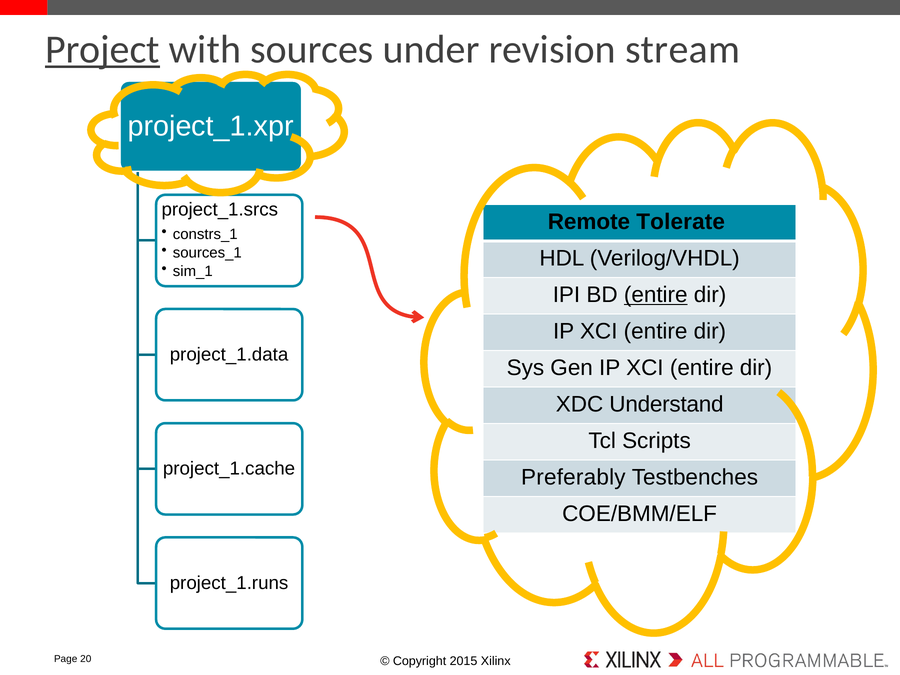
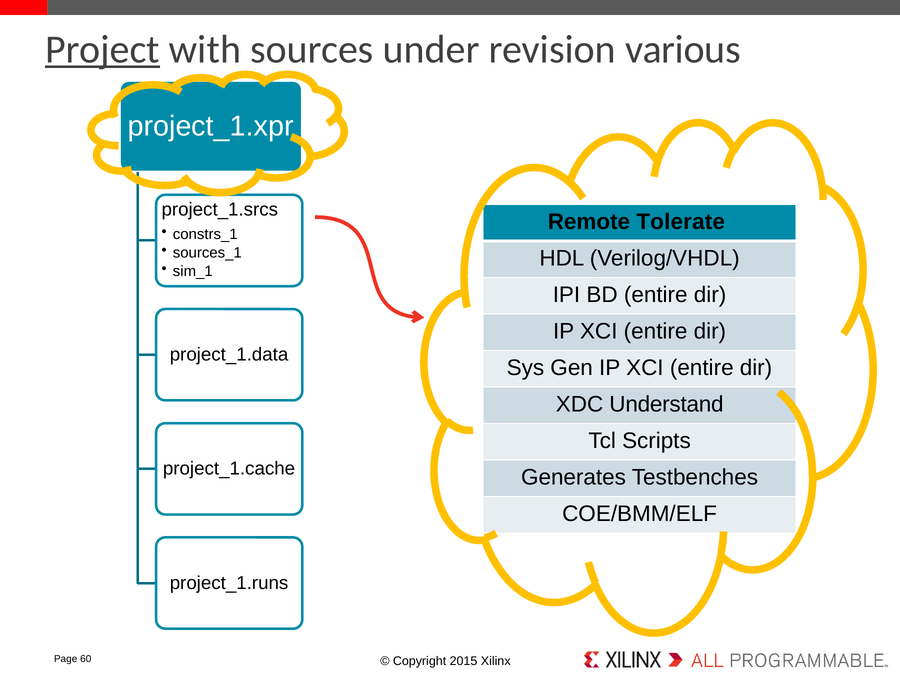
stream: stream -> various
entire at (656, 295) underline: present -> none
Preferably: Preferably -> Generates
20: 20 -> 60
